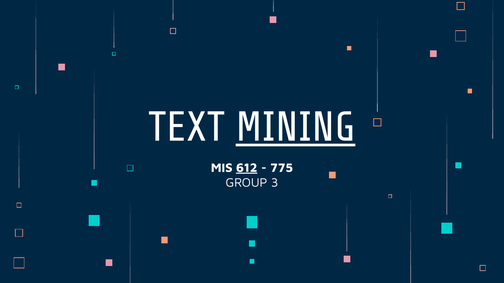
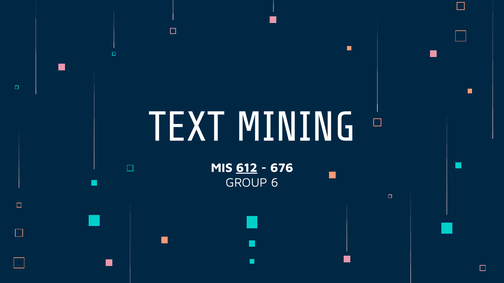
MINING underline: present -> none
775: 775 -> 676
3: 3 -> 6
